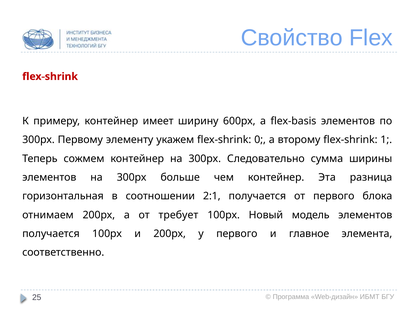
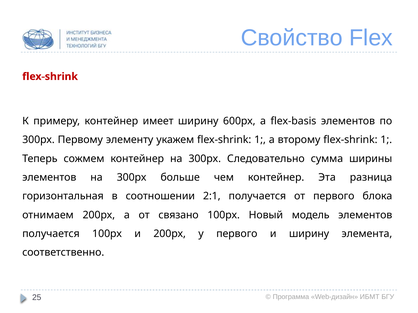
укажем flex-shrink 0: 0 -> 1
требует: требует -> связано
и главное: главное -> ширину
